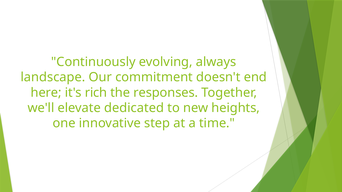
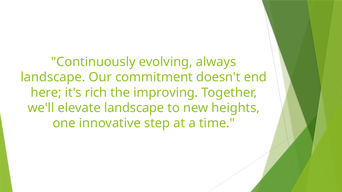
responses: responses -> improving
elevate dedicated: dedicated -> landscape
